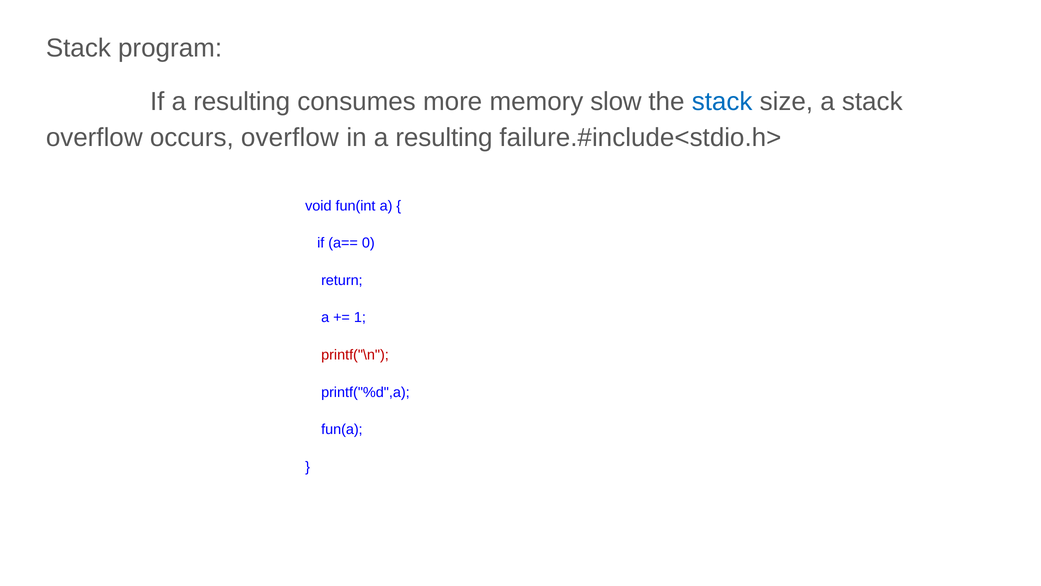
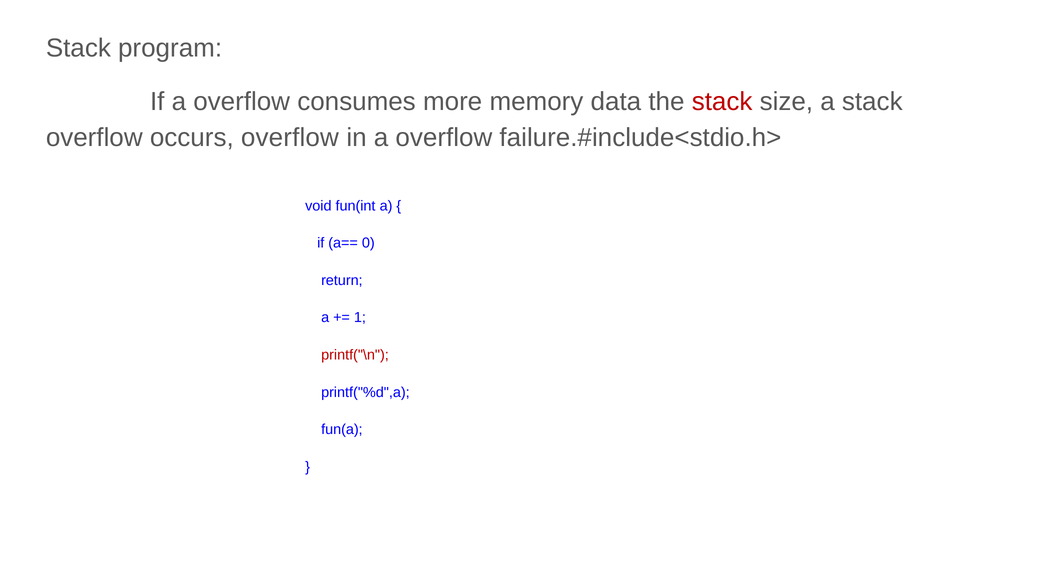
If a resulting: resulting -> overflow
slow: slow -> data
stack at (722, 102) colour: blue -> red
in a resulting: resulting -> overflow
